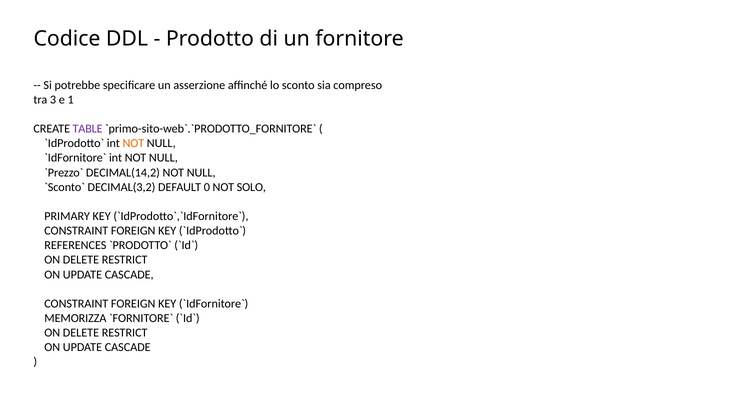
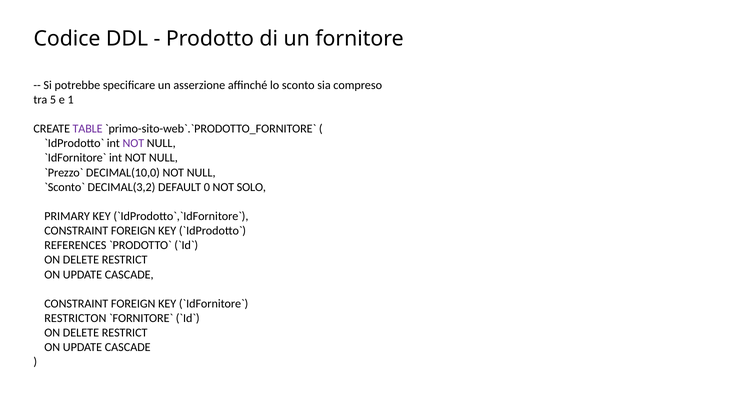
3: 3 -> 5
NOT at (133, 143) colour: orange -> purple
DECIMAL(14,2: DECIMAL(14,2 -> DECIMAL(10,0
MEMORIZZA: MEMORIZZA -> RESTRICTON
